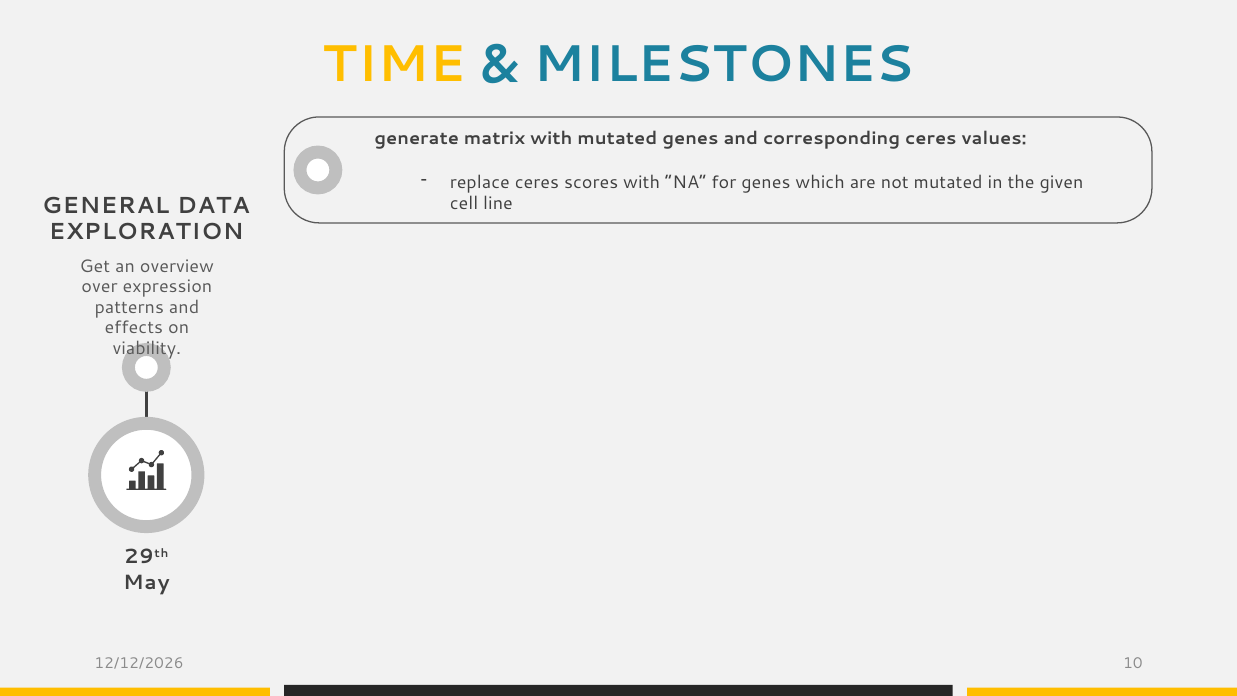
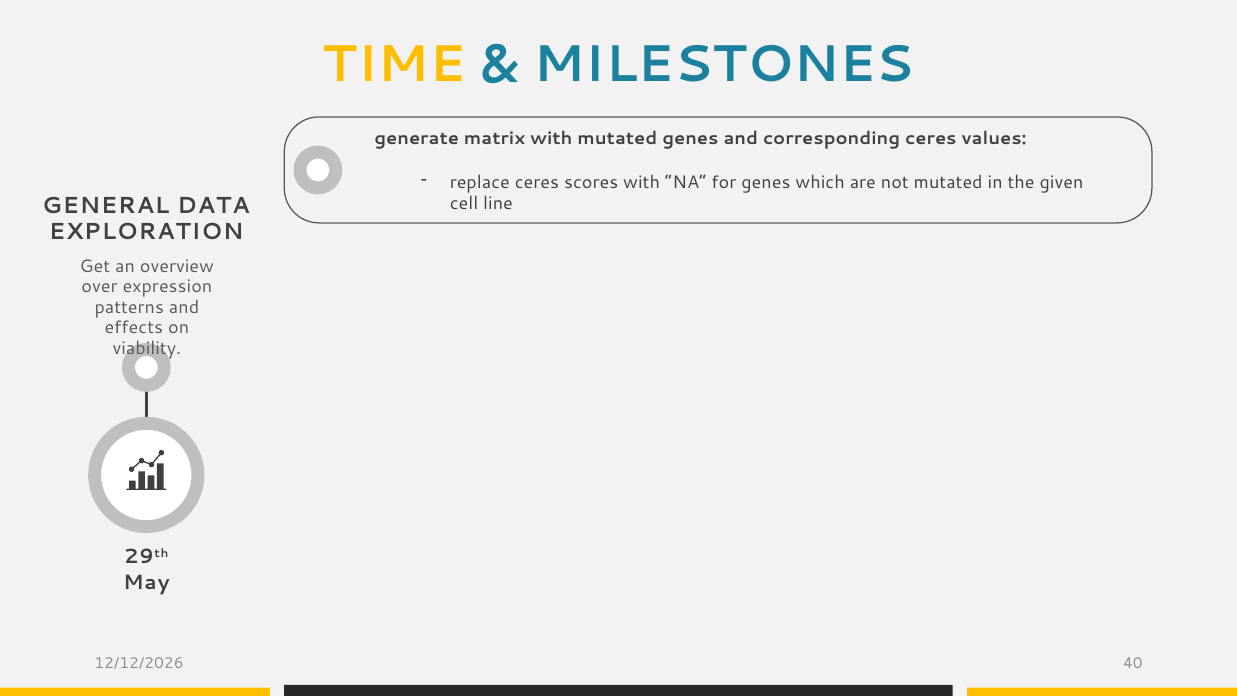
10: 10 -> 40
